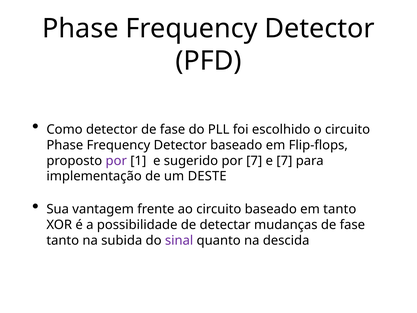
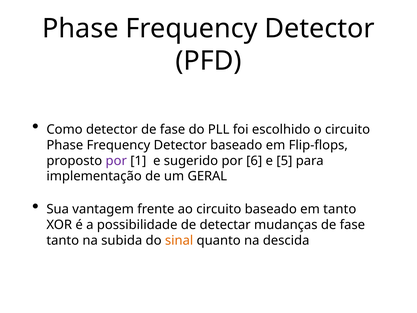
por 7: 7 -> 6
e 7: 7 -> 5
DESTE: DESTE -> GERAL
sinal colour: purple -> orange
